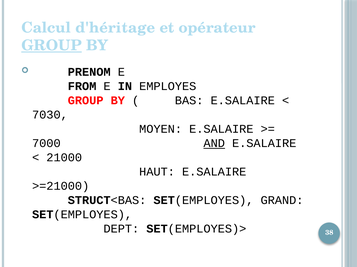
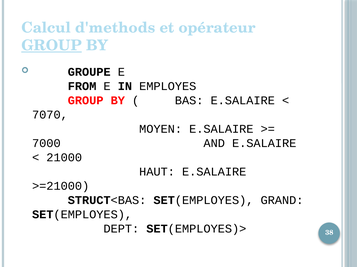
d'héritage: d'héritage -> d'methods
PRENOM: PRENOM -> GROUPE
7030: 7030 -> 7070
AND underline: present -> none
